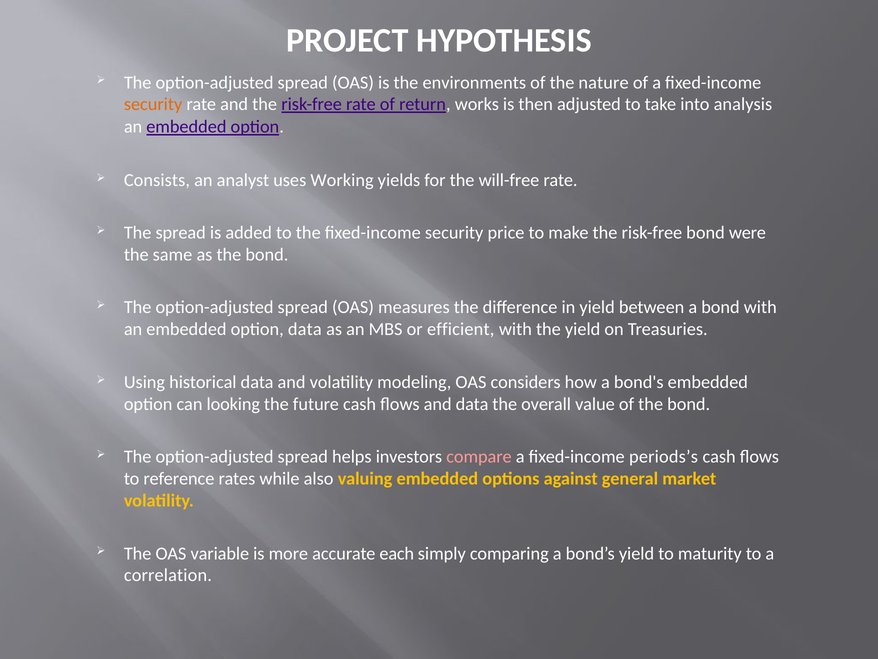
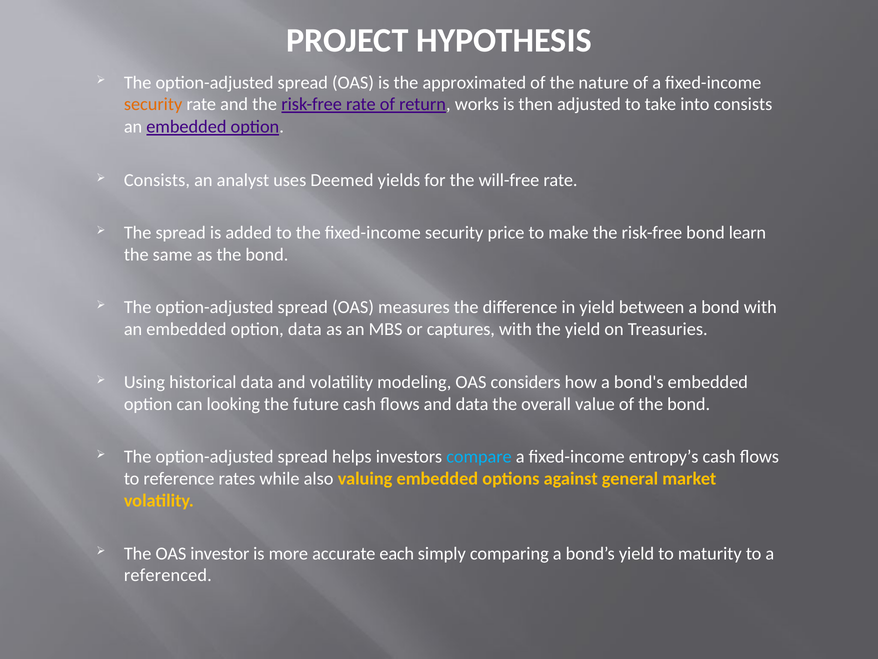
environments: environments -> approximated
into analysis: analysis -> consists
Working: Working -> Deemed
were: were -> learn
efficient: efficient -> captures
compare colour: pink -> light blue
periods’s: periods’s -> entropy’s
variable: variable -> investor
correlation: correlation -> referenced
